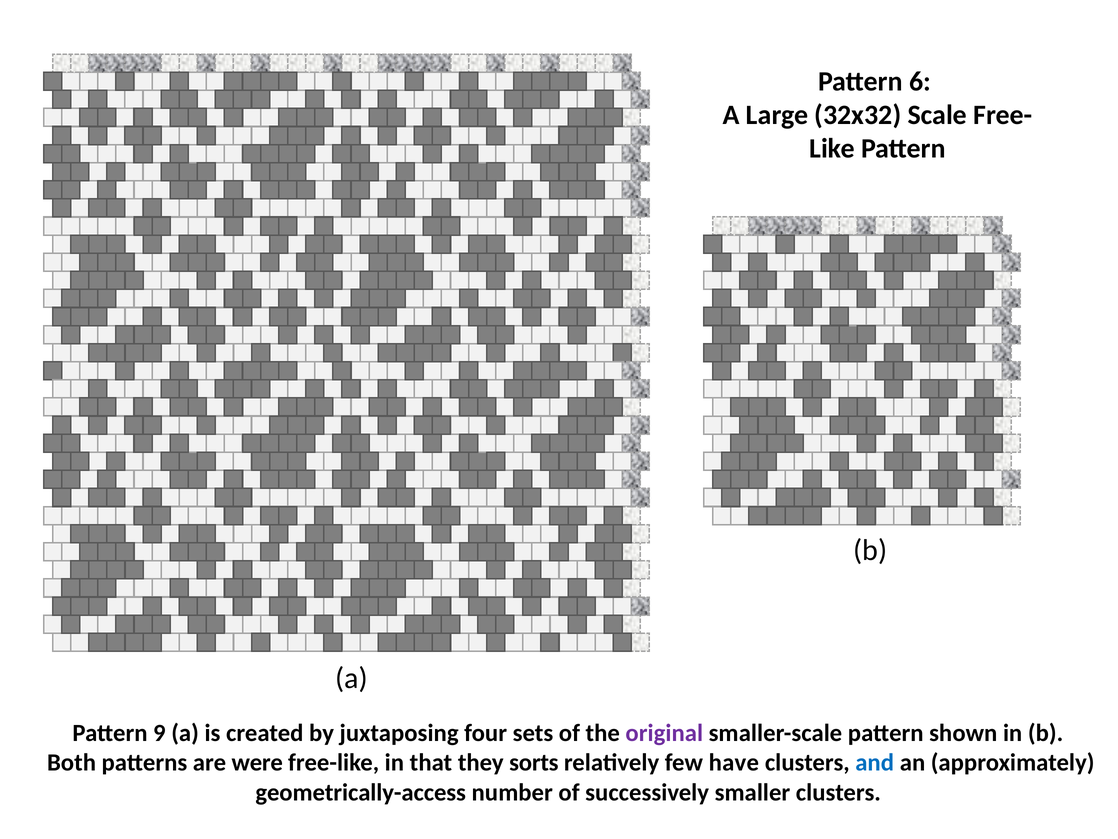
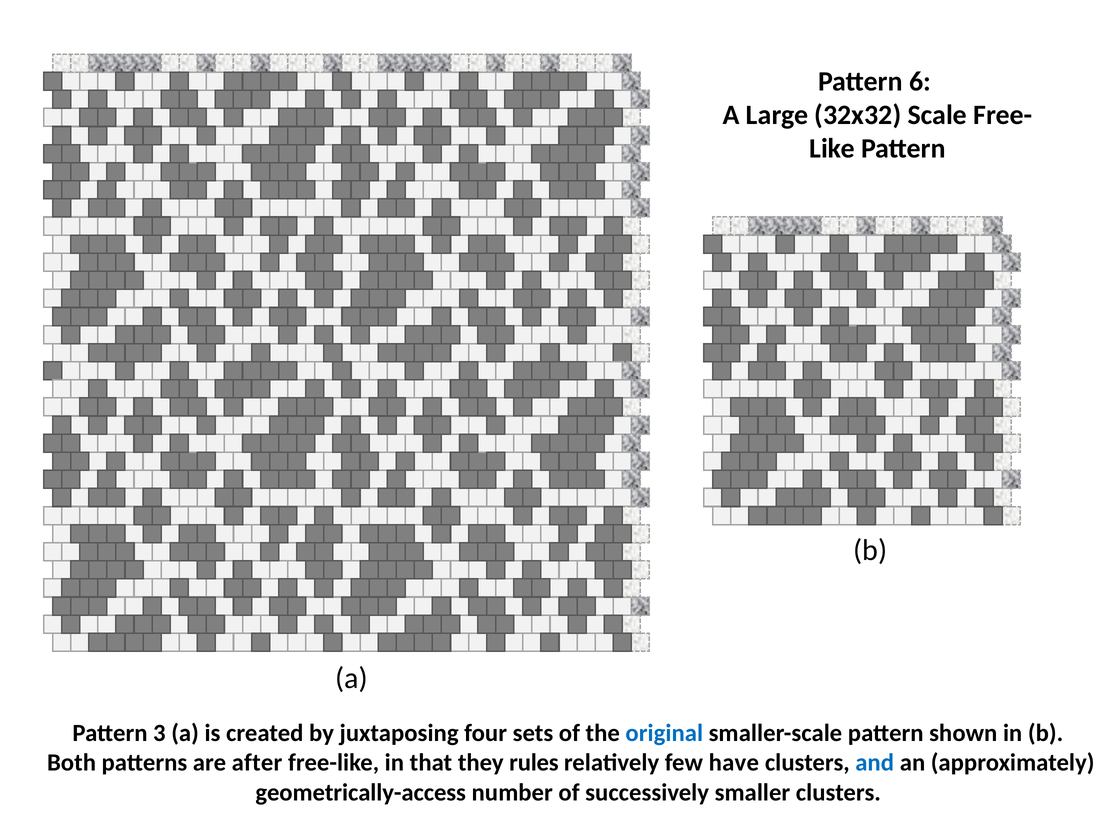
9: 9 -> 3
original colour: purple -> blue
were: were -> after
sorts: sorts -> rules
